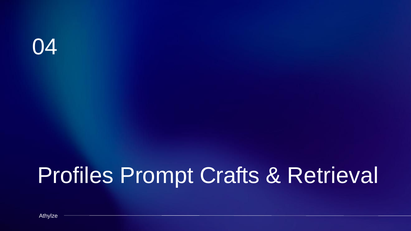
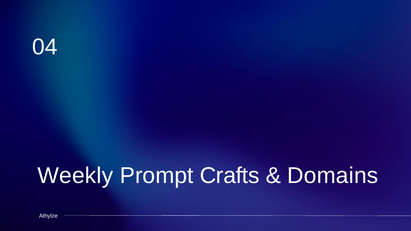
Profiles: Profiles -> Weekly
Retrieval: Retrieval -> Domains
